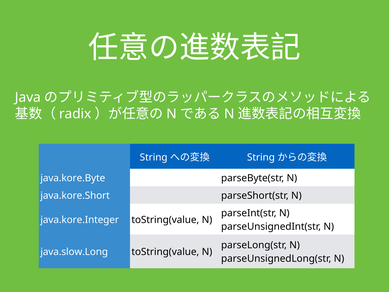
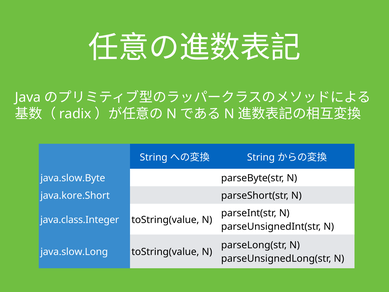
java.kore.Byte: java.kore.Byte -> java.slow.Byte
java.kore.Integer: java.kore.Integer -> java.class.Integer
